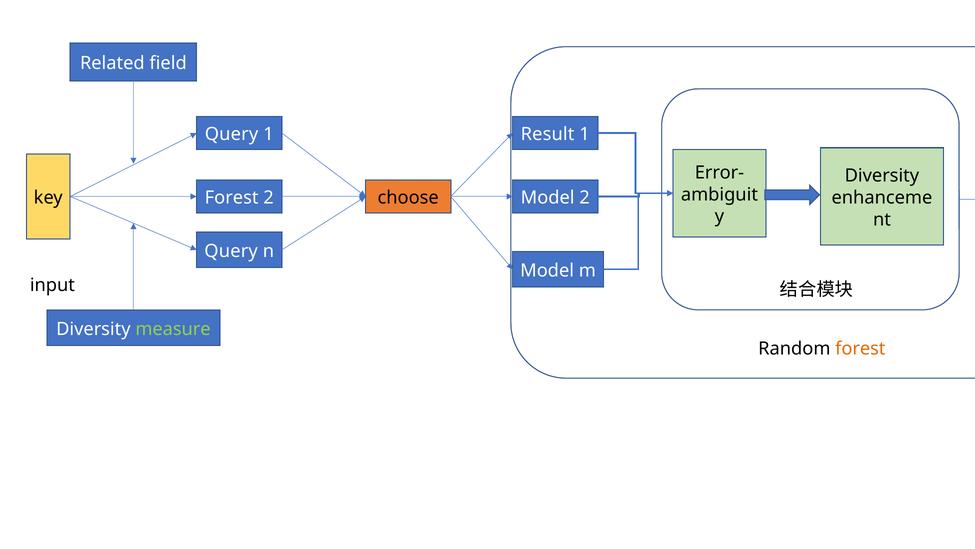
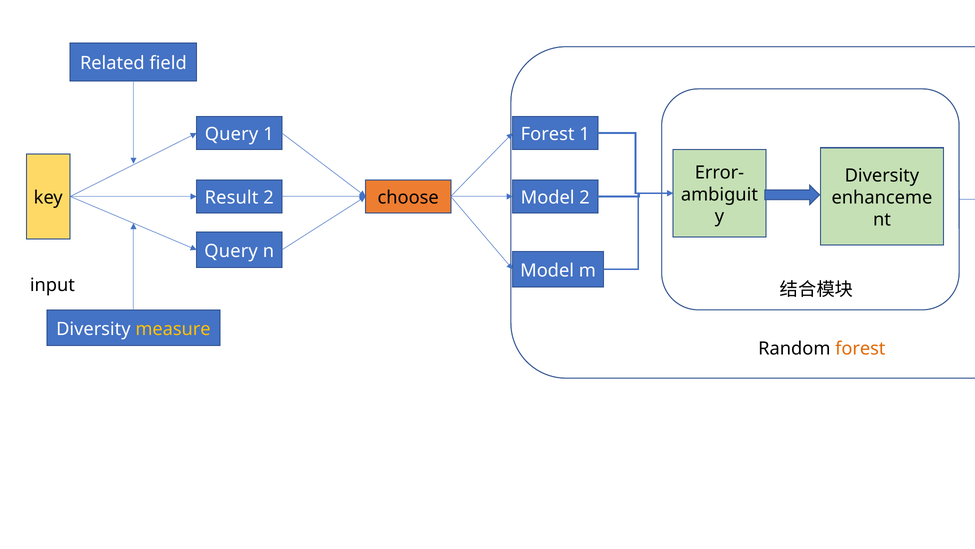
Result at (548, 134): Result -> Forest
Forest at (232, 198): Forest -> Result
measure colour: light green -> yellow
